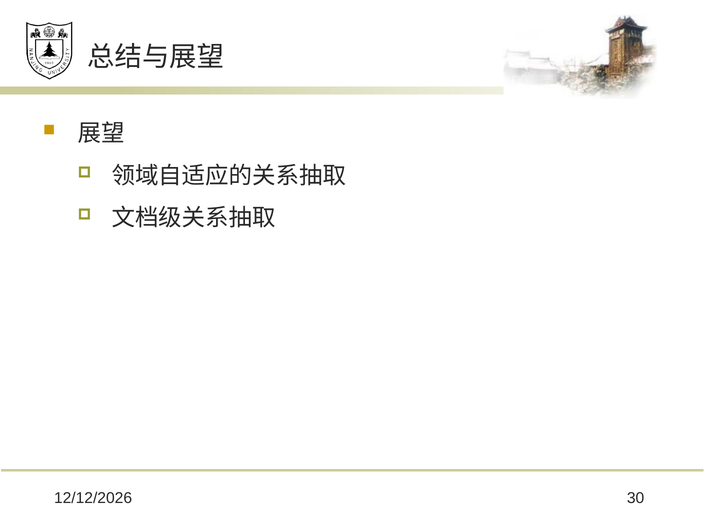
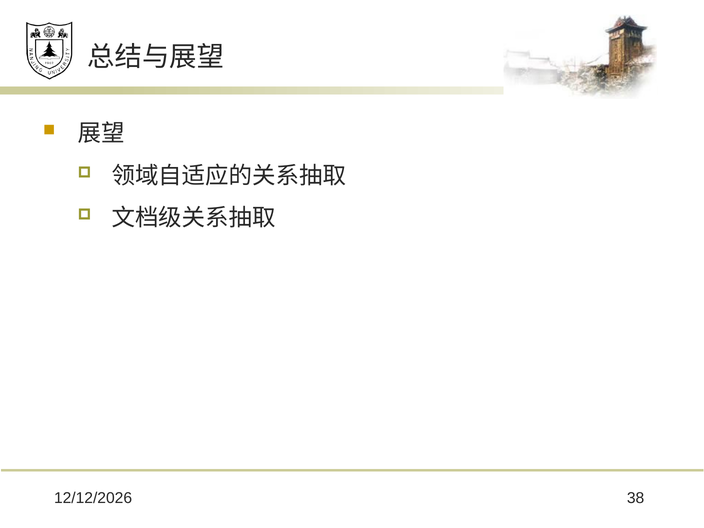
30: 30 -> 38
